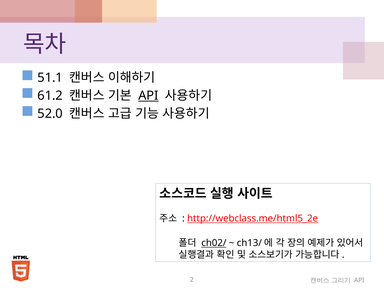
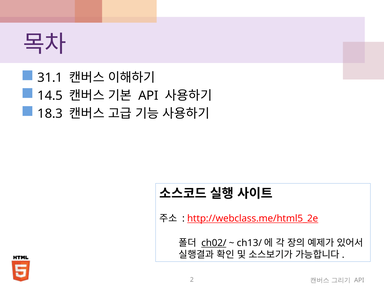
51.1: 51.1 -> 31.1
61.2: 61.2 -> 14.5
API at (148, 96) underline: present -> none
52.0: 52.0 -> 18.3
